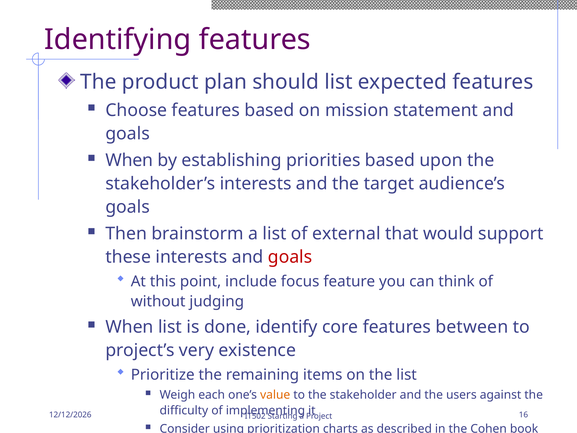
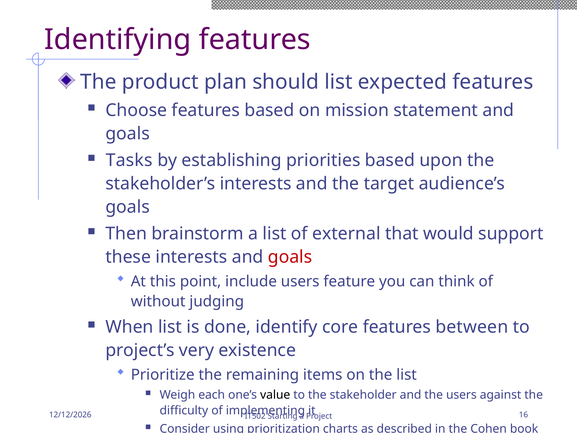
When at (129, 160): When -> Tasks
include focus: focus -> users
value colour: orange -> black
